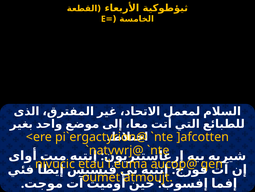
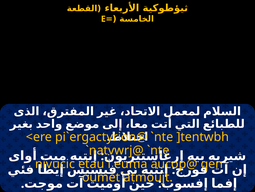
]afcotten: ]afcotten -> ]tentwbh
